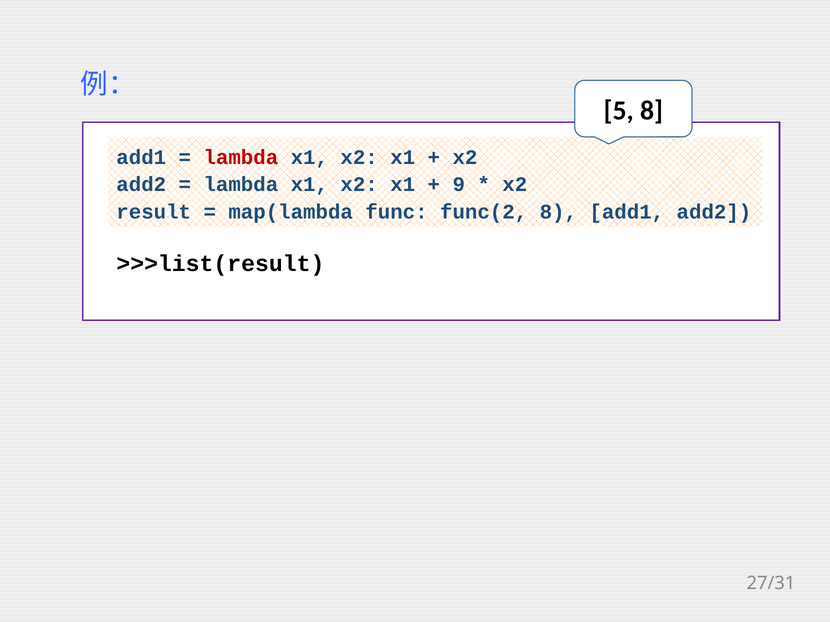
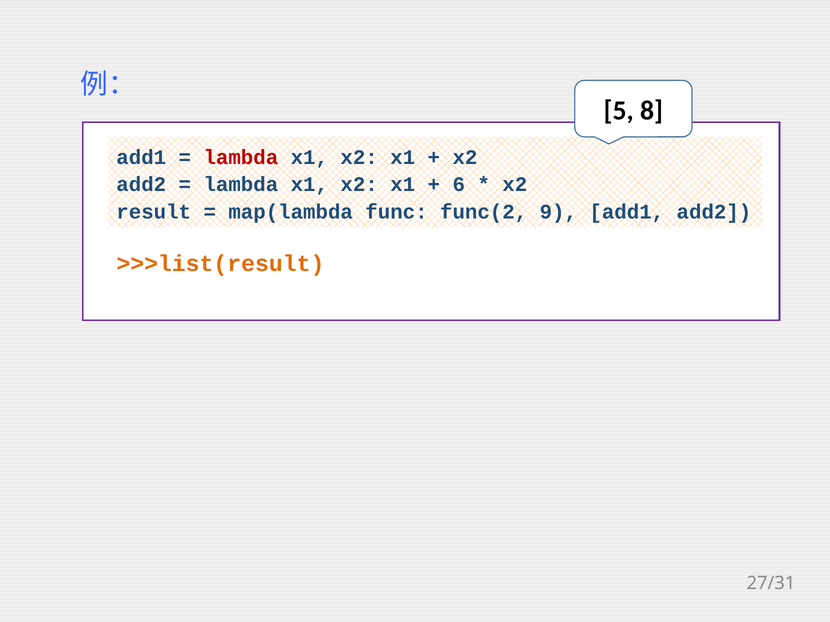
9: 9 -> 6
func(2 8: 8 -> 9
>>>list(result colour: black -> orange
